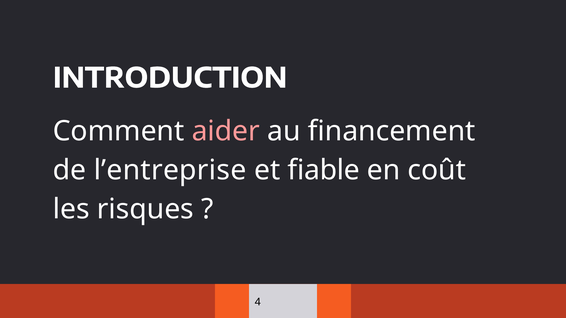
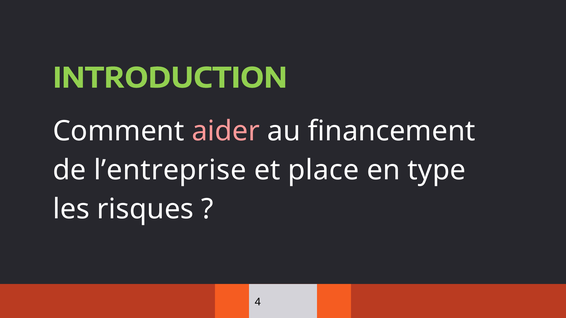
INTRODUCTION colour: white -> light green
fiable: fiable -> place
coût: coût -> type
